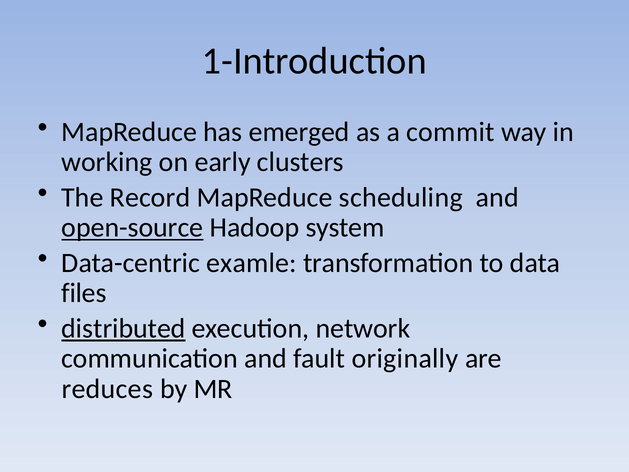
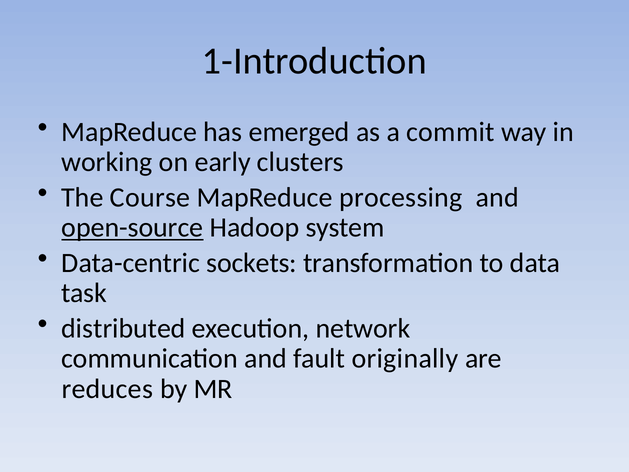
Record: Record -> Course
scheduling: scheduling -> processing
examle: examle -> sockets
files: files -> task
distributed underline: present -> none
